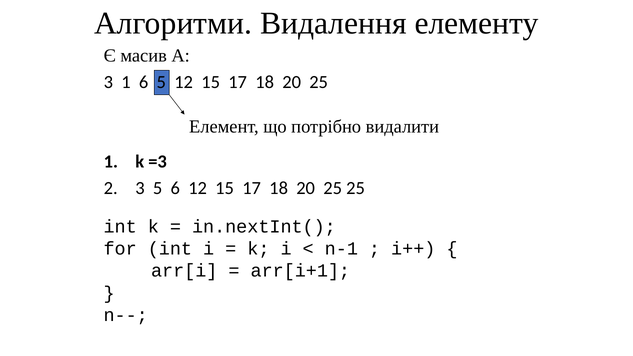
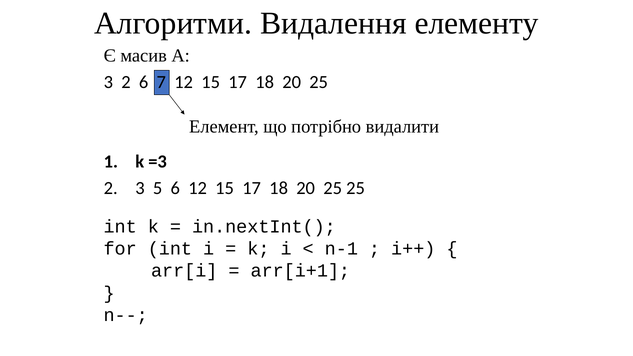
3 1: 1 -> 2
6 5: 5 -> 7
